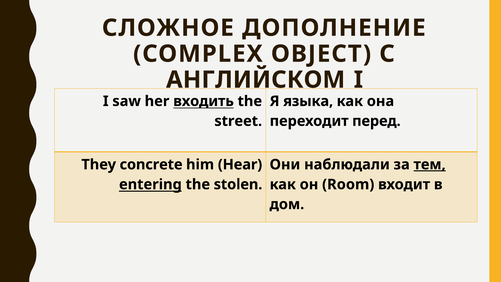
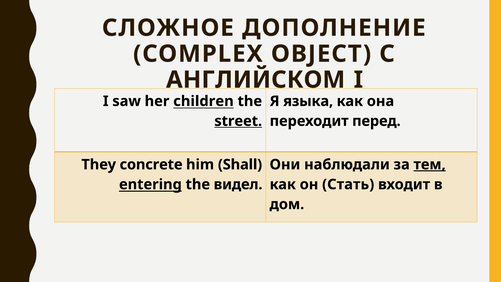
входить: входить -> children
street underline: none -> present
Hear: Hear -> Shall
stolen: stolen -> видел
Room: Room -> Стать
